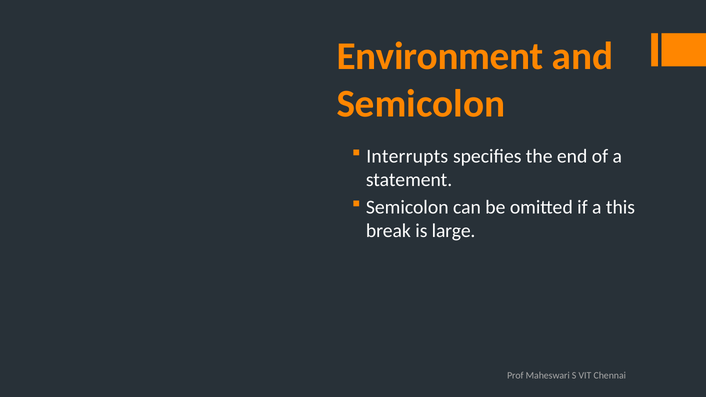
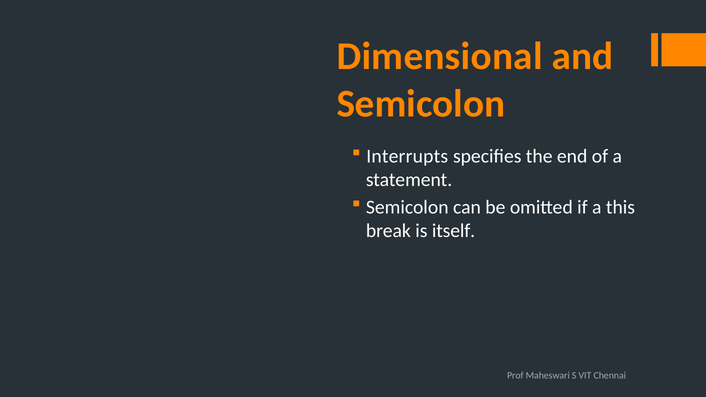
Environment: Environment -> Dimensional
large: large -> itself
